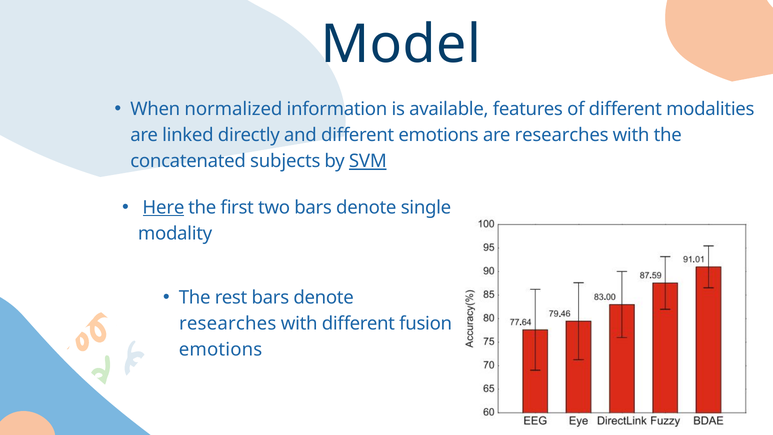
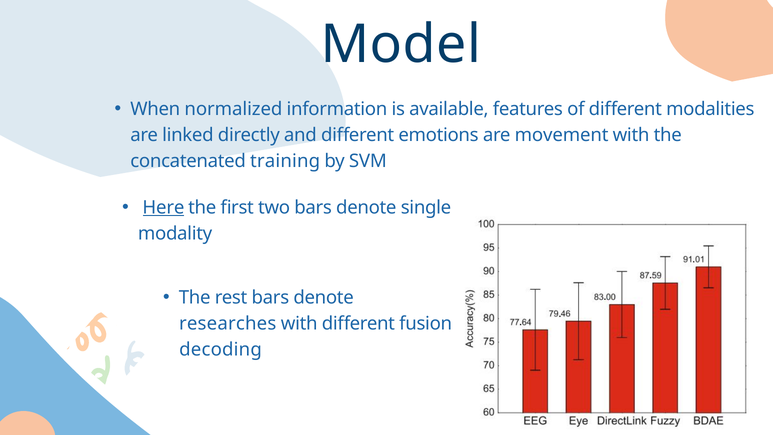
are researches: researches -> movement
subjects: subjects -> training
SVM underline: present -> none
emotions at (221, 350): emotions -> decoding
